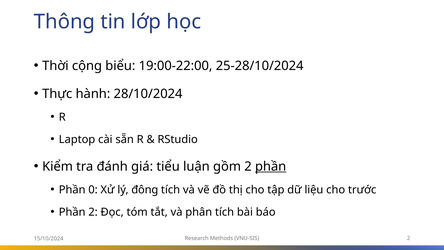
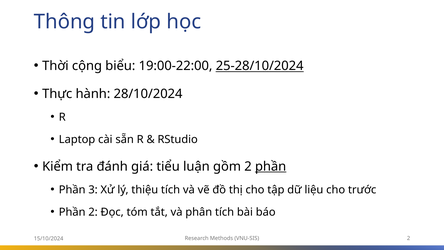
25-28/10/2024 underline: none -> present
0: 0 -> 3
đông: đông -> thiệu
